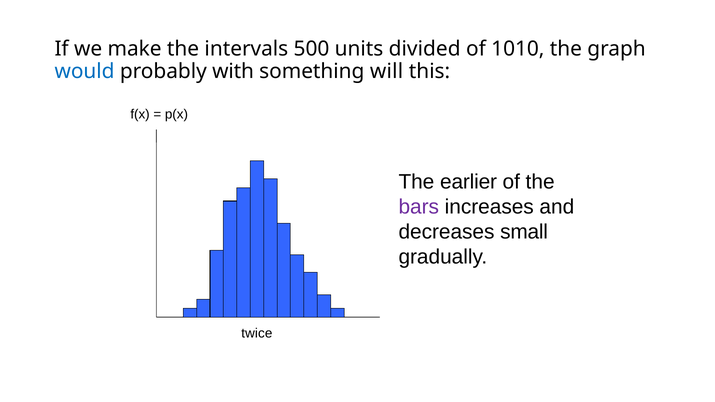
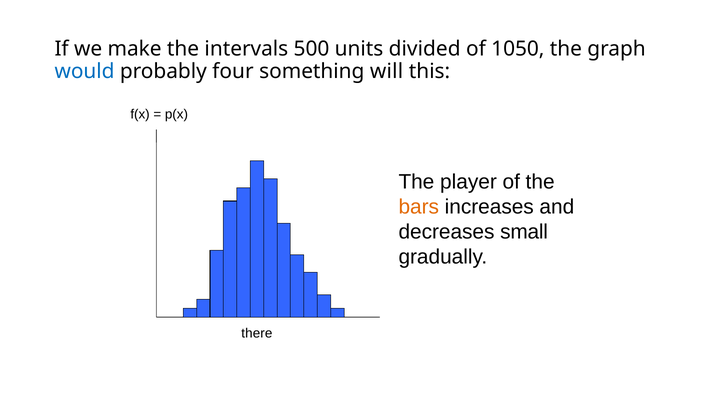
1010: 1010 -> 1050
with: with -> four
earlier: earlier -> player
bars colour: purple -> orange
twice: twice -> there
